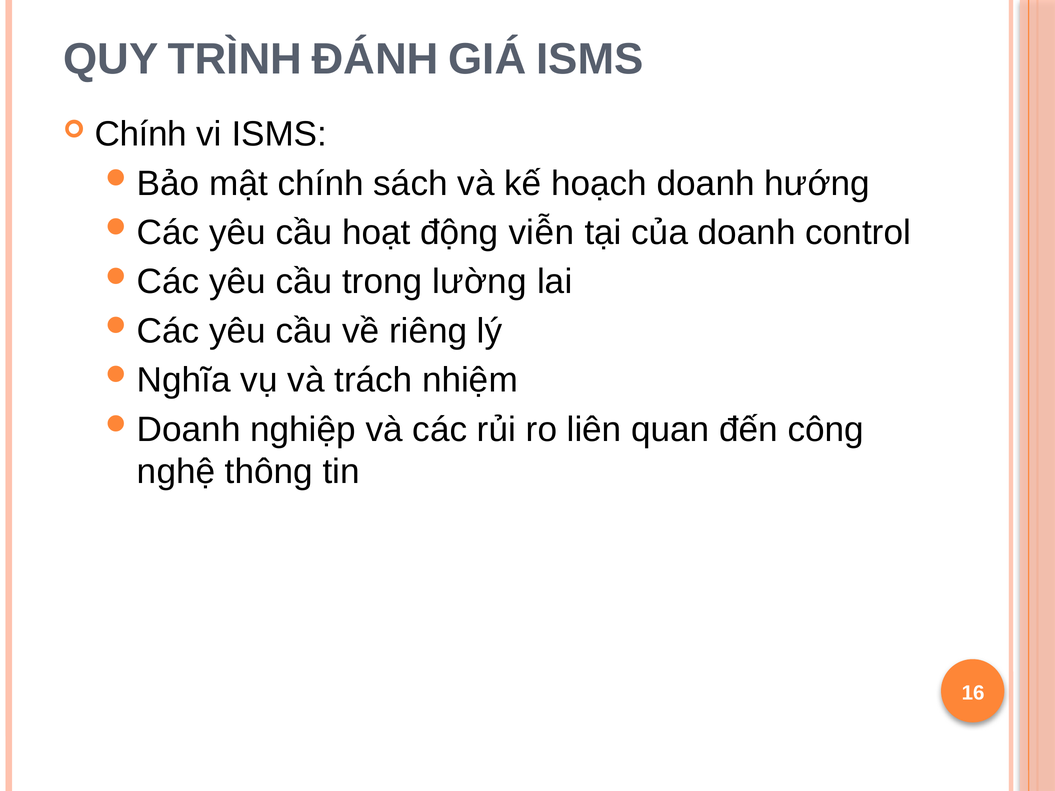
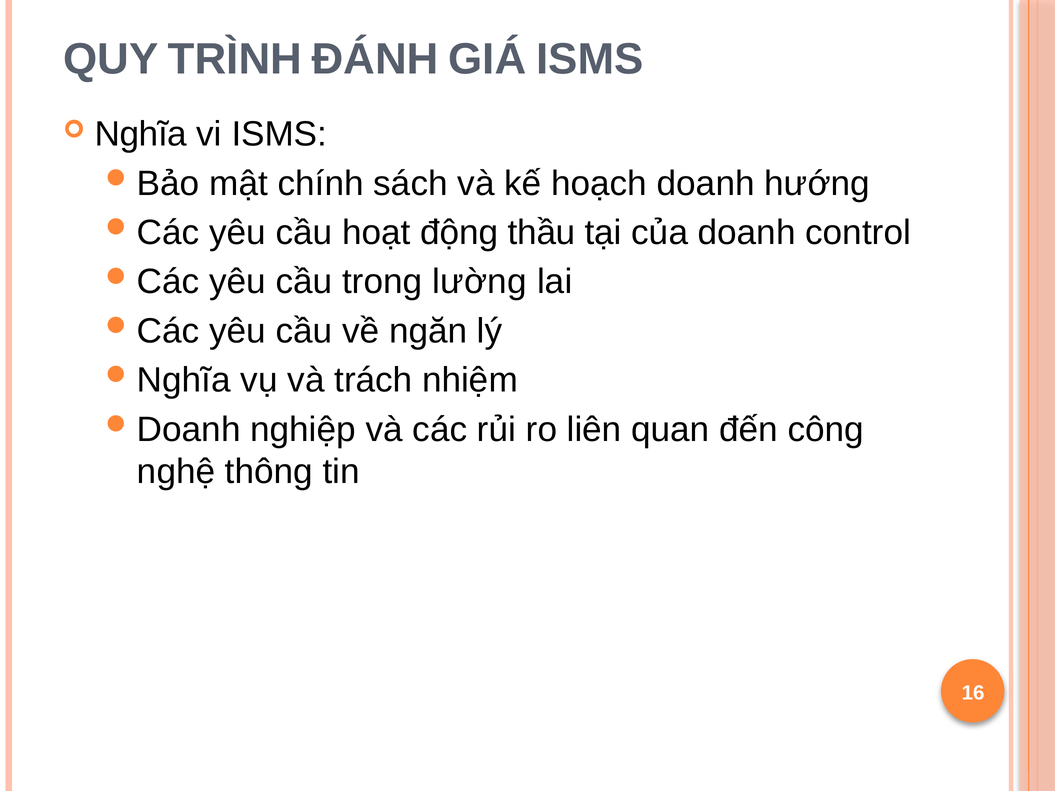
Chính at (141, 134): Chính -> Nghĩa
viễn: viễn -> thầu
riêng: riêng -> ngăn
